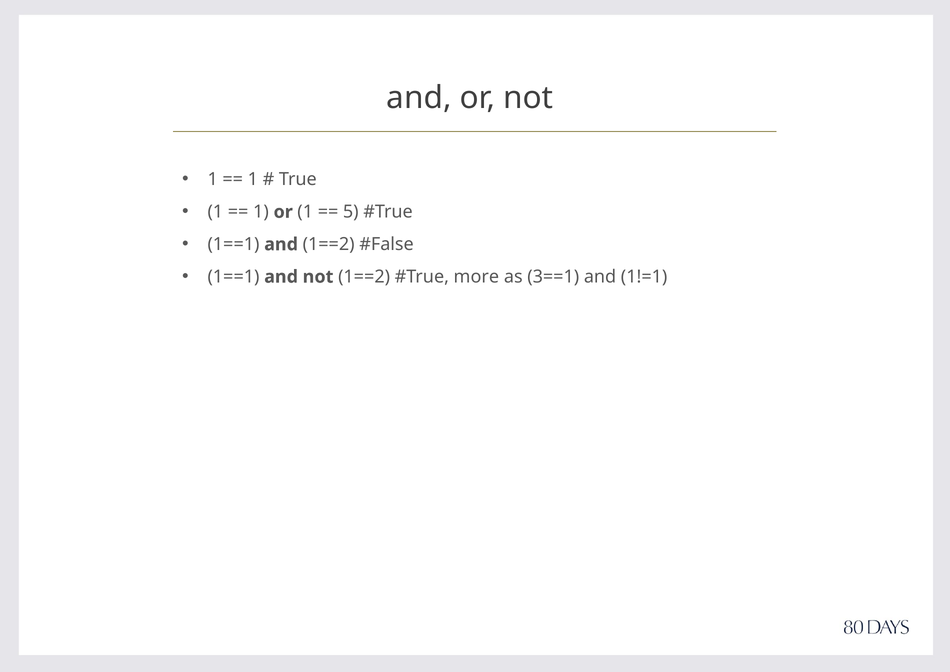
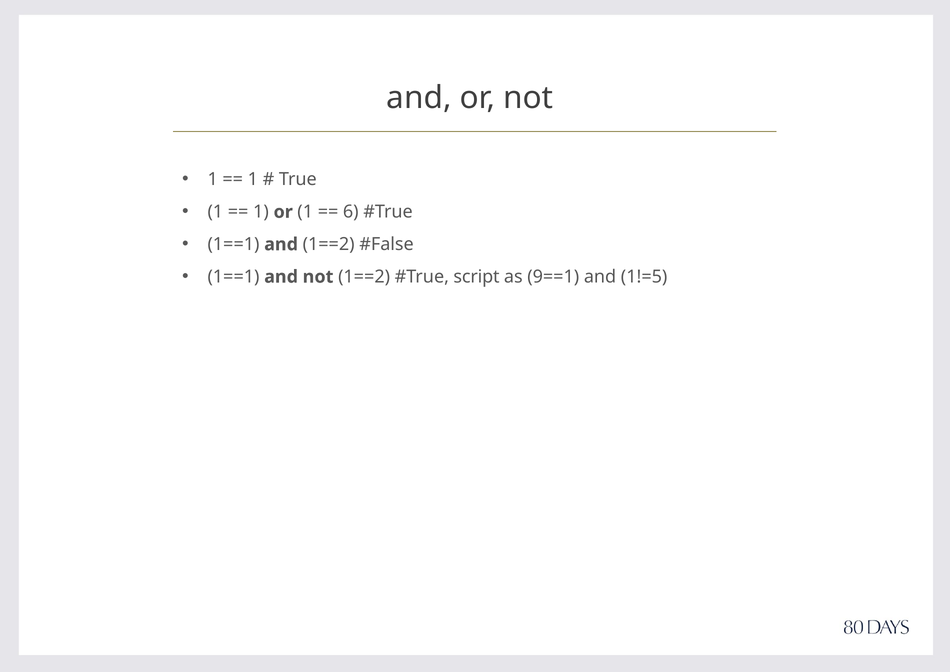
5: 5 -> 6
more: more -> script
3==1: 3==1 -> 9==1
1!=1: 1!=1 -> 1!=5
